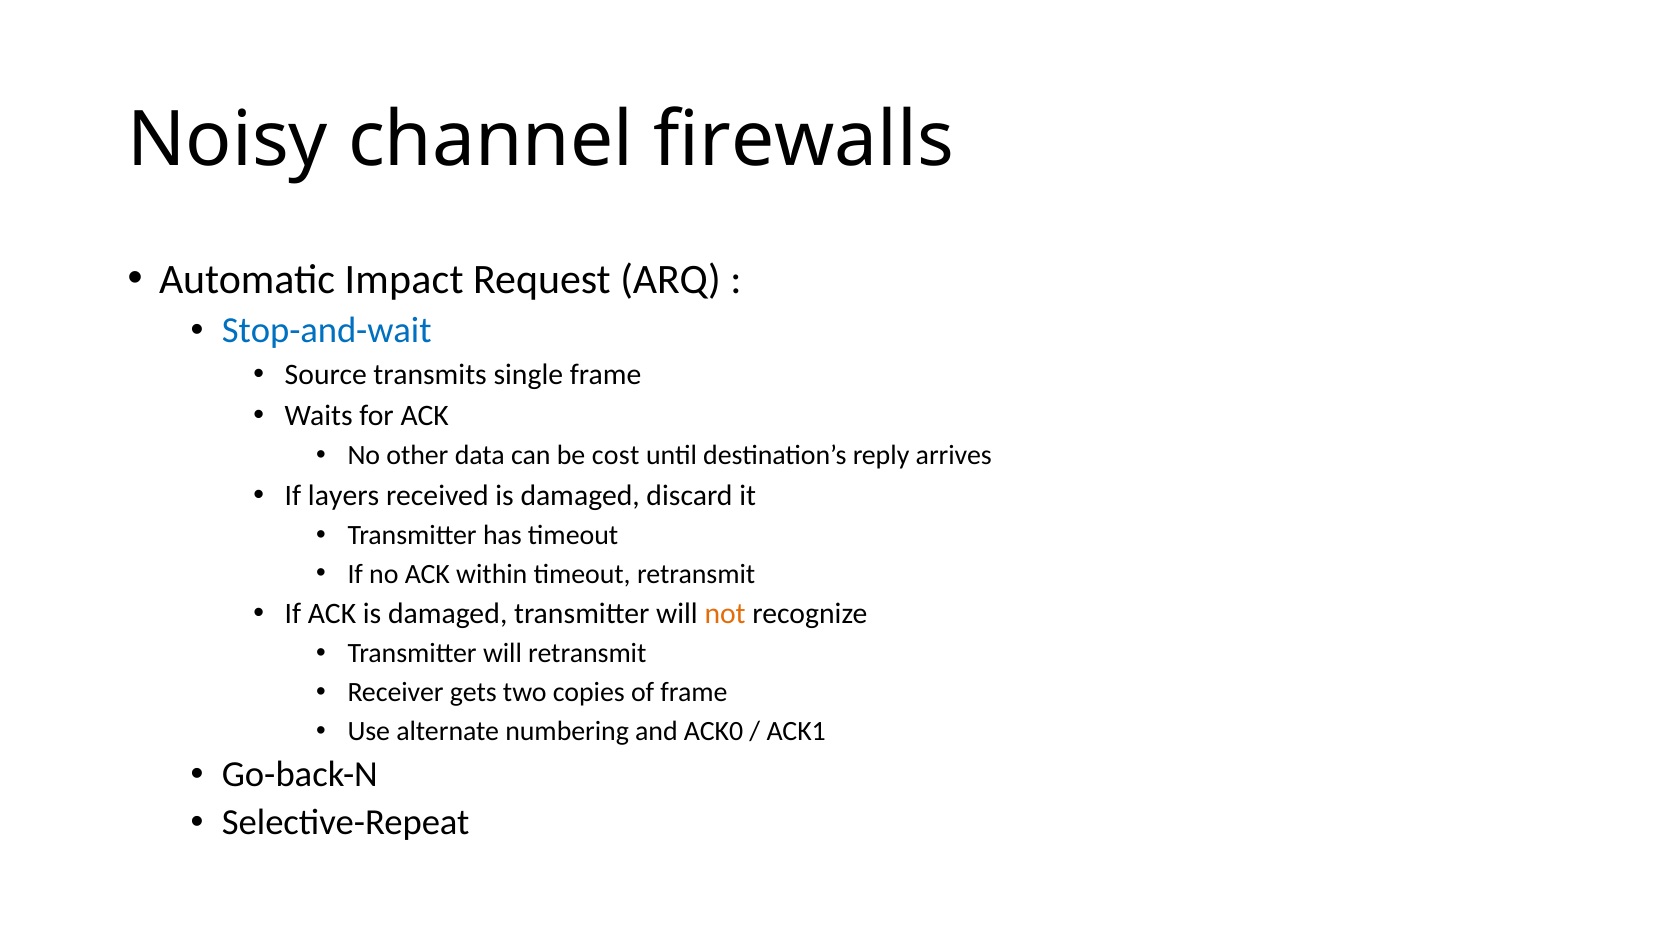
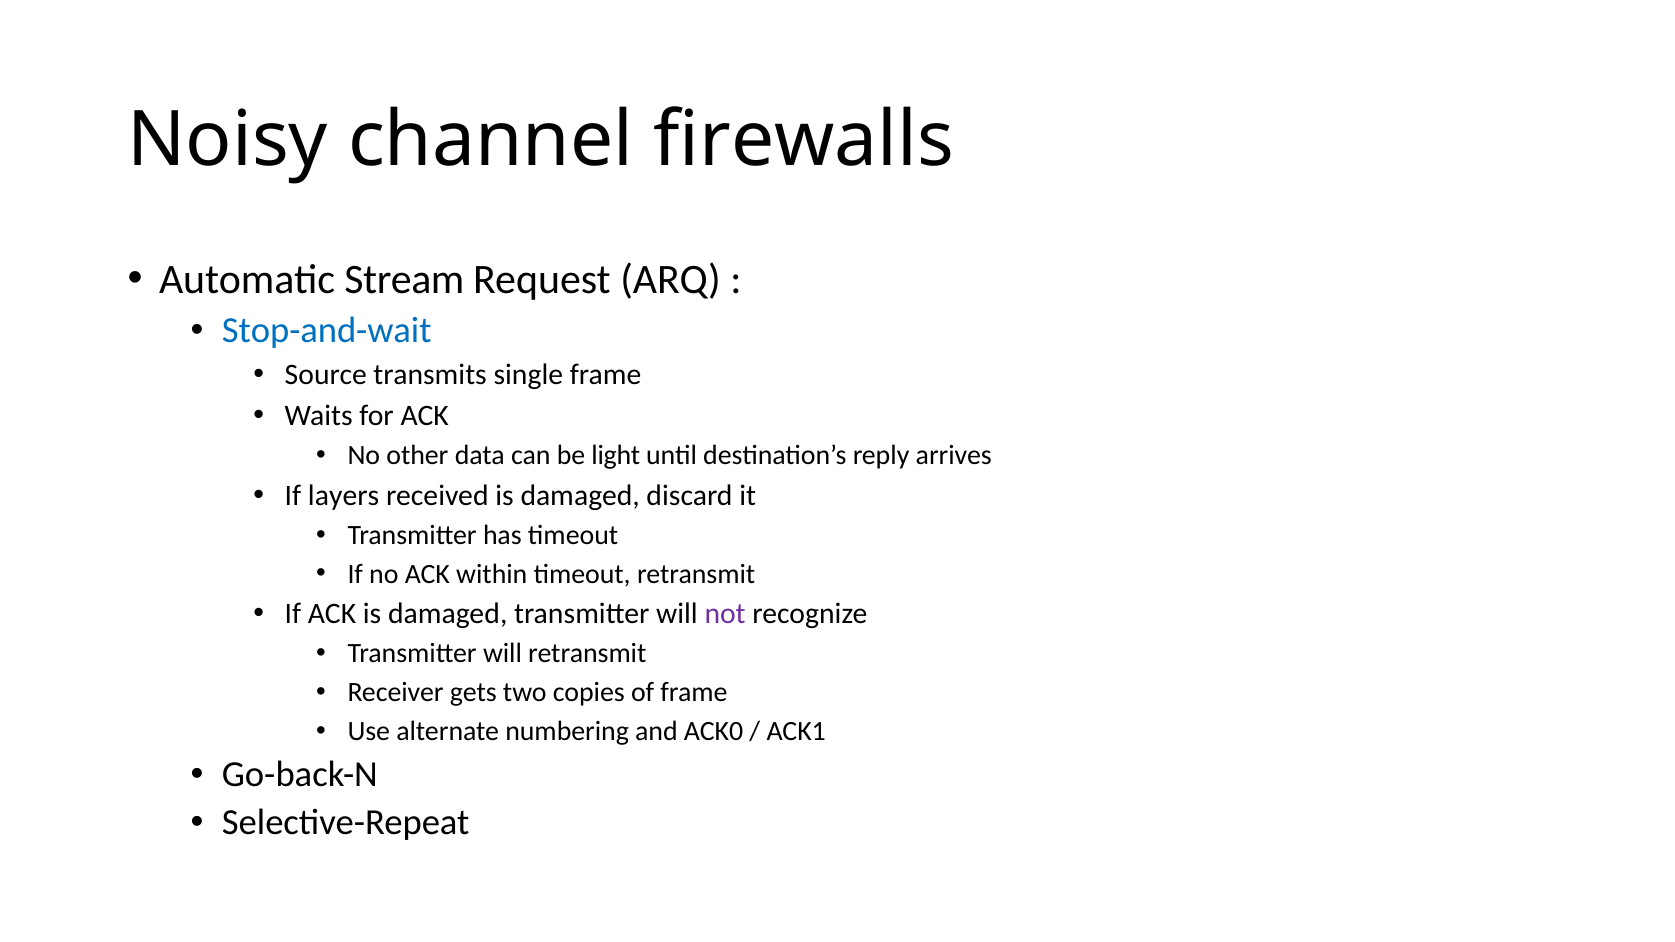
Impact: Impact -> Stream
cost: cost -> light
not colour: orange -> purple
